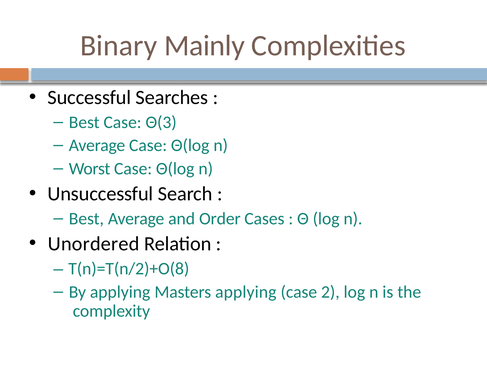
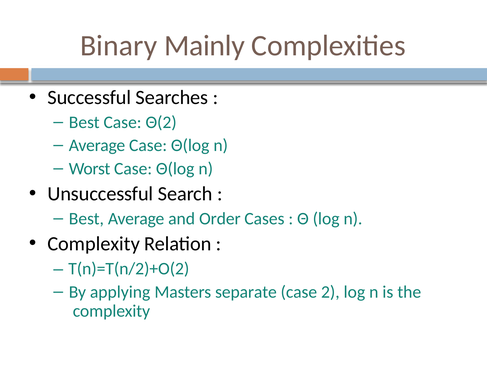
Θ(3: Θ(3 -> Θ(2
Unordered at (94, 244): Unordered -> Complexity
T(n)=T(n/2)+O(8: T(n)=T(n/2)+O(8 -> T(n)=T(n/2)+O(2
Masters applying: applying -> separate
